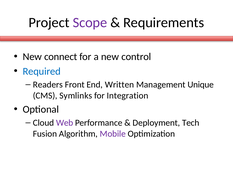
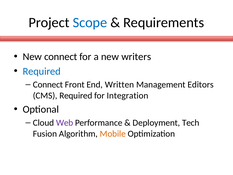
Scope colour: purple -> blue
control: control -> writers
Readers at (48, 85): Readers -> Connect
Unique: Unique -> Editors
CMS Symlinks: Symlinks -> Required
Mobile colour: purple -> orange
